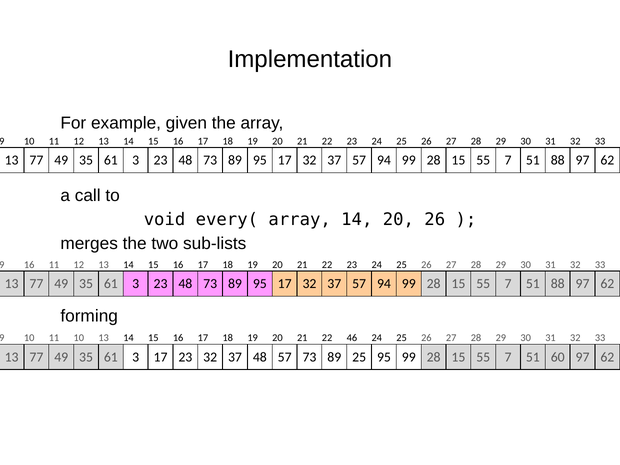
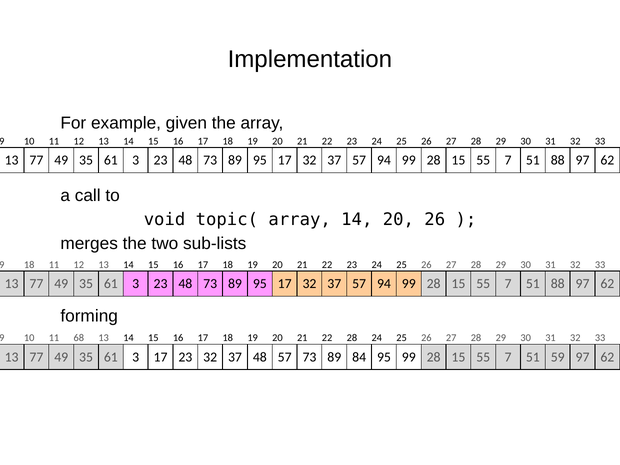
every(: every( -> topic(
9 16: 16 -> 18
11 10: 10 -> 68
22 46: 46 -> 28
89 25: 25 -> 84
60: 60 -> 59
